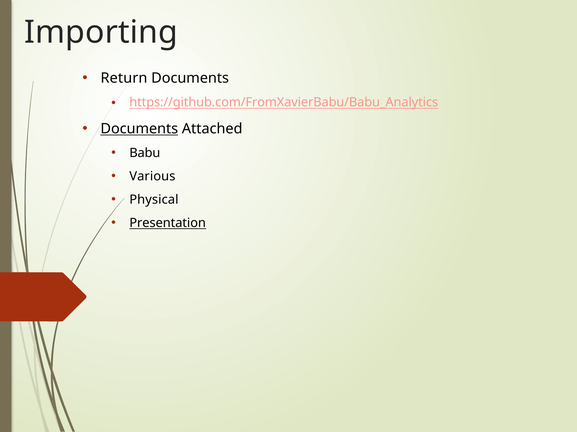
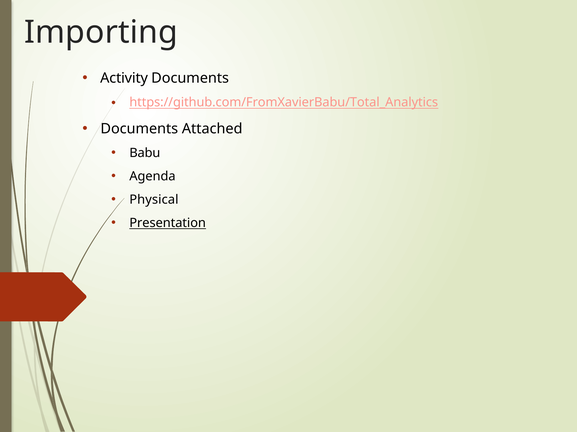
Return: Return -> Activity
https://github.com/FromXavierBabu/Babu_Analytics: https://github.com/FromXavierBabu/Babu_Analytics -> https://github.com/FromXavierBabu/Total_Analytics
Documents at (139, 129) underline: present -> none
Various: Various -> Agenda
